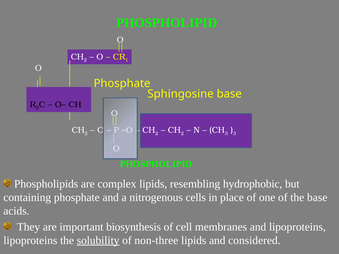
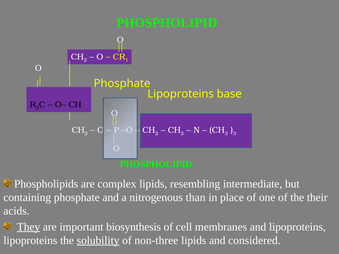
Sphingosine at (181, 94): Sphingosine -> Lipoproteins
hydrophobic: hydrophobic -> intermediate
cells: cells -> than
the base: base -> their
They underline: none -> present
